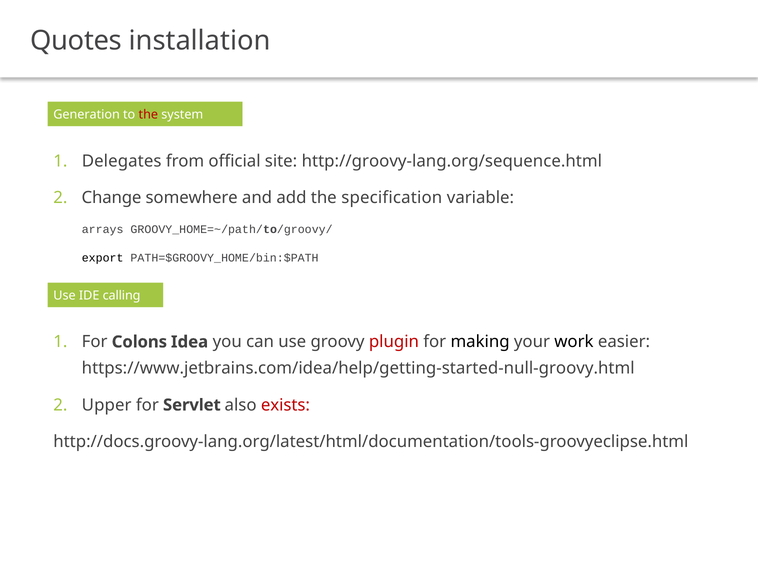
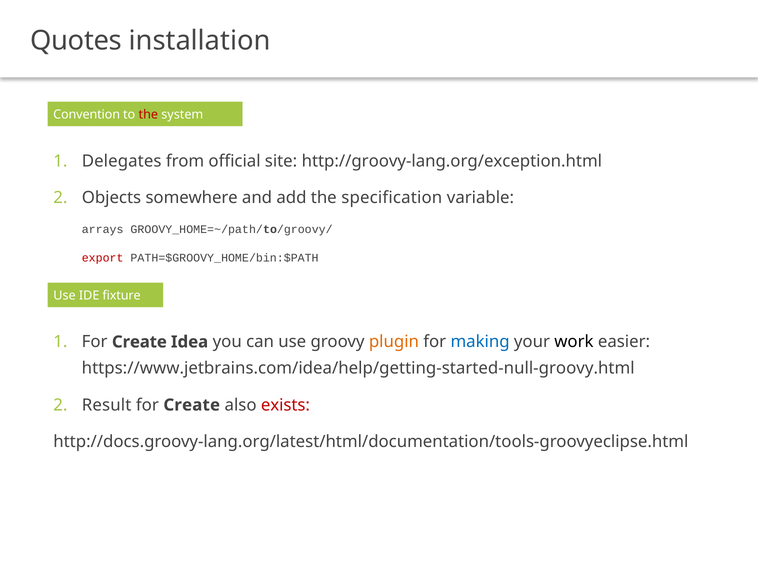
Generation: Generation -> Convention
http://groovy-lang.org/sequence.html: http://groovy-lang.org/sequence.html -> http://groovy-lang.org/exception.html
Change: Change -> Objects
export colour: black -> red
calling: calling -> fixture
Colons at (139, 342): Colons -> Create
plugin colour: red -> orange
making colour: black -> blue
Upper: Upper -> Result
Servlet at (192, 405): Servlet -> Create
